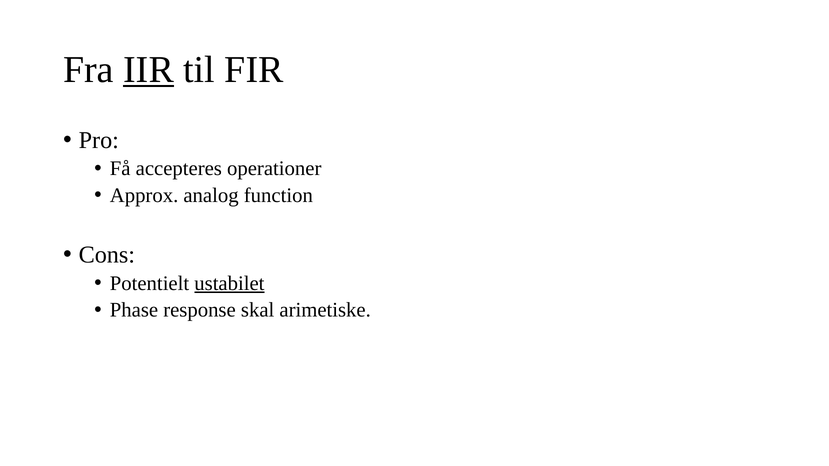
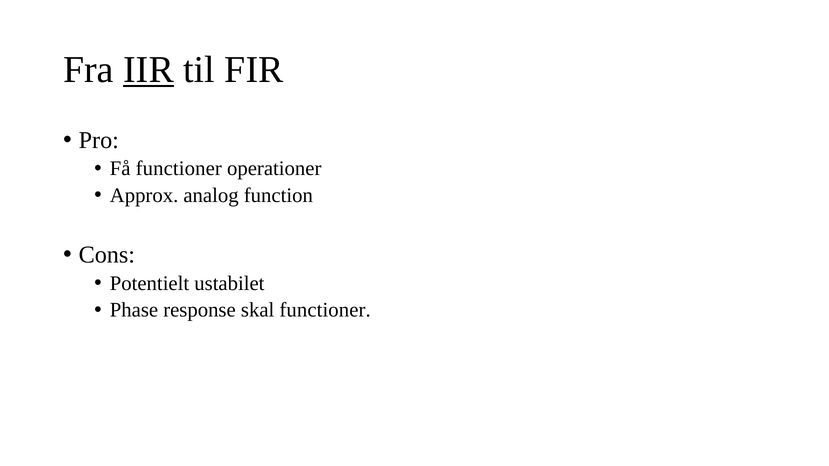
Få accepteres: accepteres -> functioner
ustabilet underline: present -> none
skal arimetiske: arimetiske -> functioner
